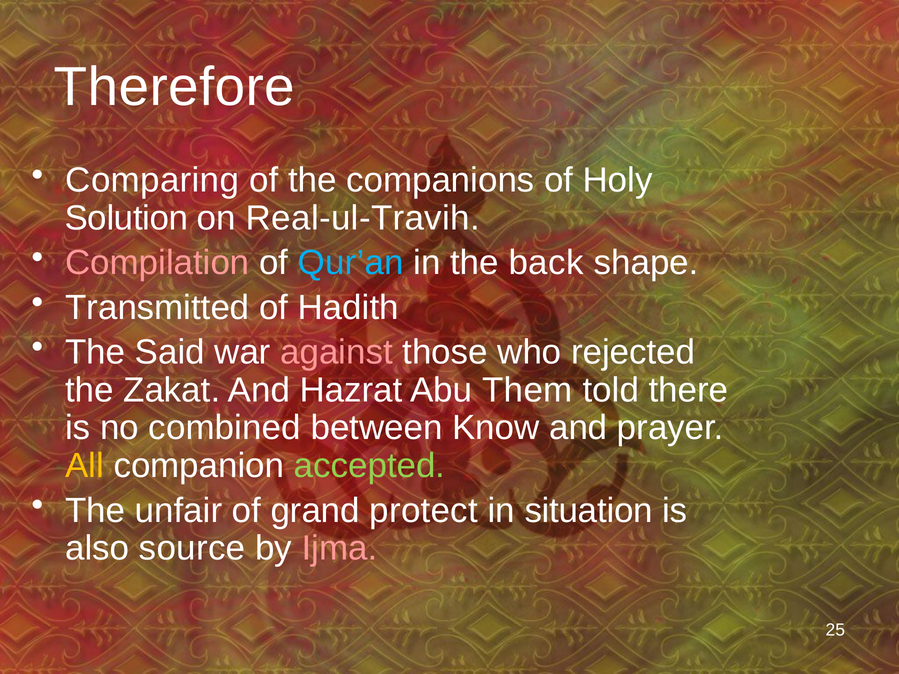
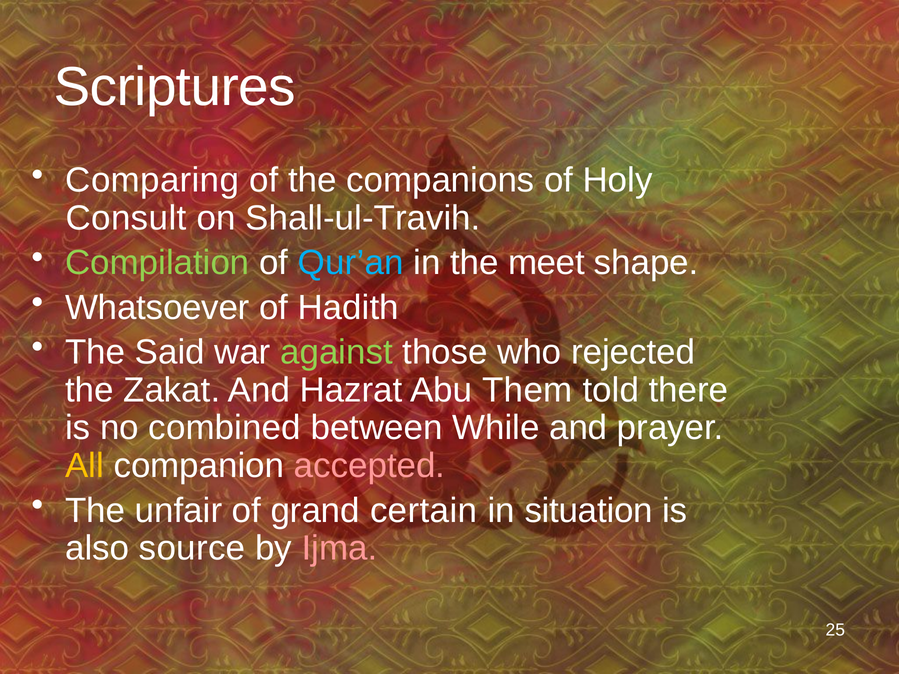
Therefore: Therefore -> Scriptures
Solution: Solution -> Consult
Real-ul-Travih: Real-ul-Travih -> Shall-ul-Travih
Compilation colour: pink -> light green
back: back -> meet
Transmitted: Transmitted -> Whatsoever
against colour: pink -> light green
Know: Know -> While
accepted colour: light green -> pink
protect: protect -> certain
